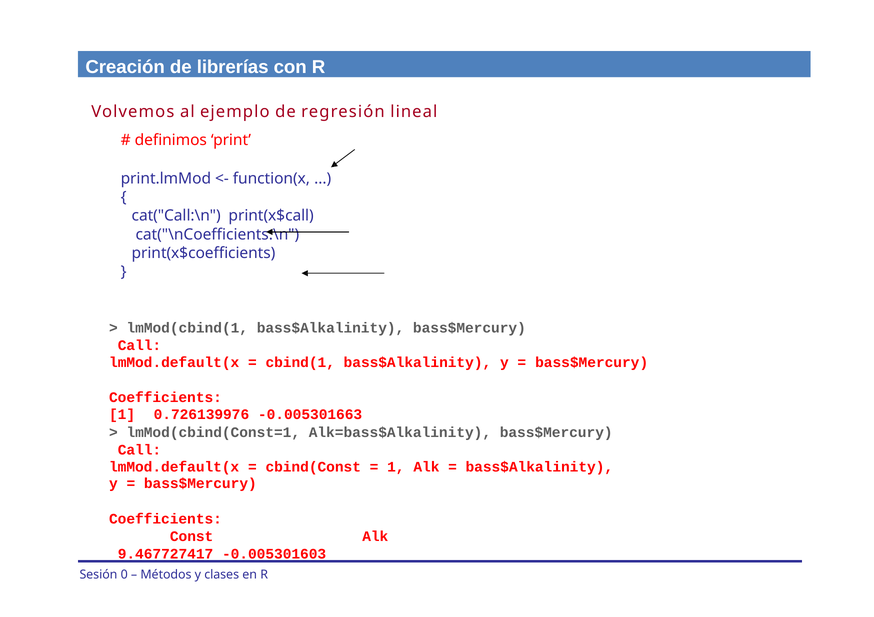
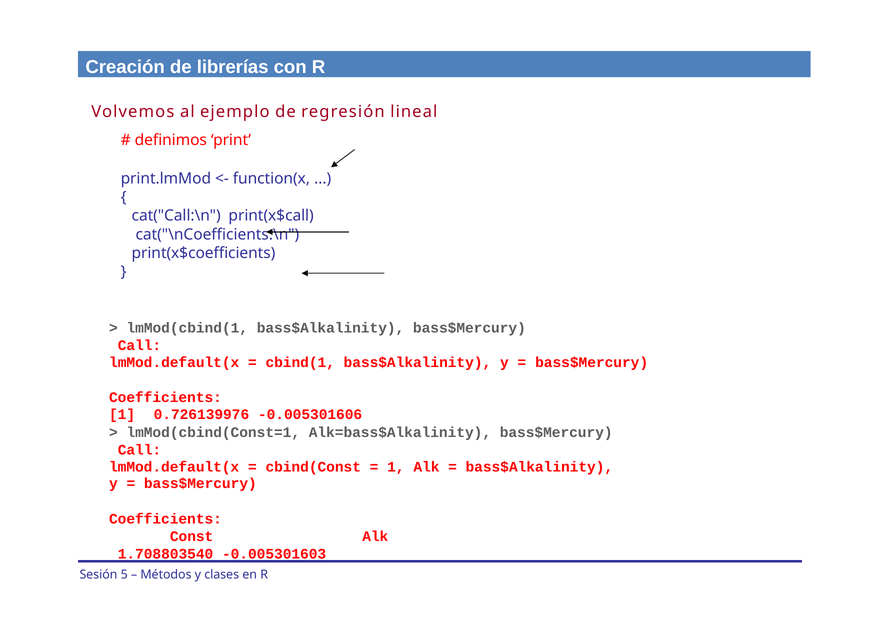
-0.005301663: -0.005301663 -> -0.005301606
9.467727417: 9.467727417 -> 1.708803540
0: 0 -> 5
